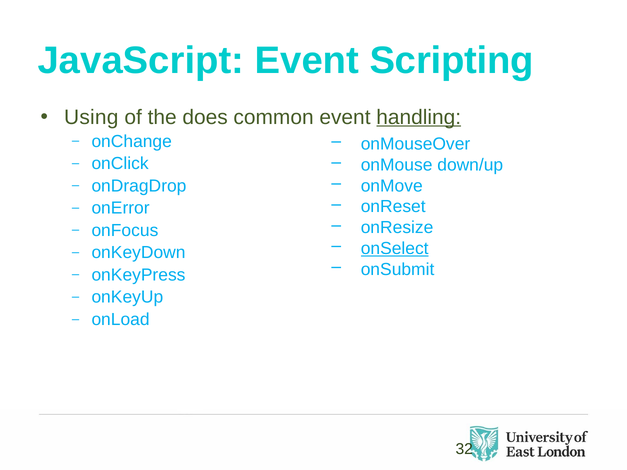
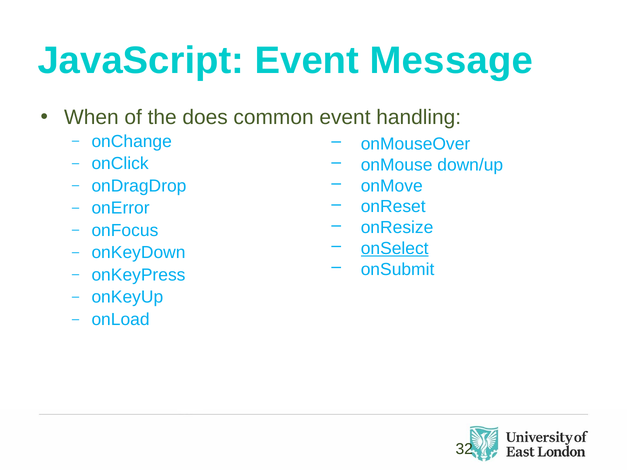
Scripting: Scripting -> Message
Using: Using -> When
handling underline: present -> none
